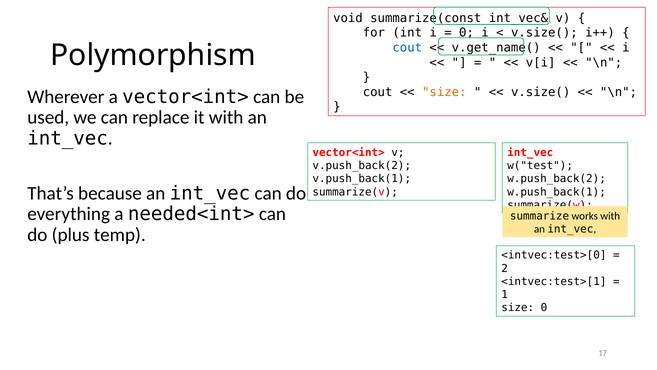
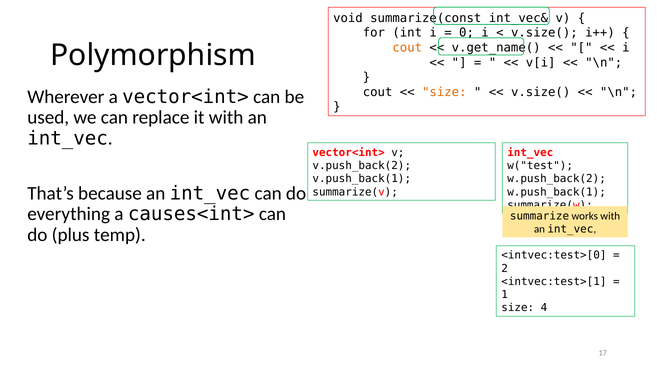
cout at (407, 48) colour: blue -> orange
needed<int>: needed<int> -> causes<int>
size 0: 0 -> 4
